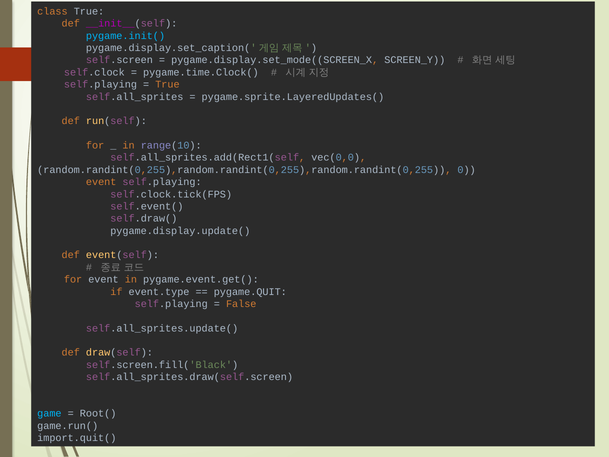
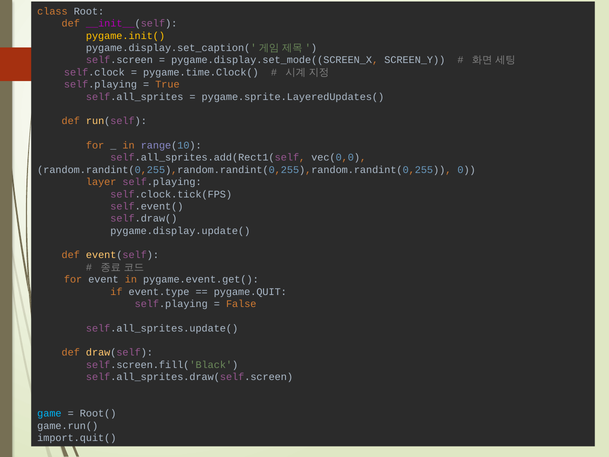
class True: True -> Root
pygame.init( colour: light blue -> yellow
event at (101, 182): event -> layer
